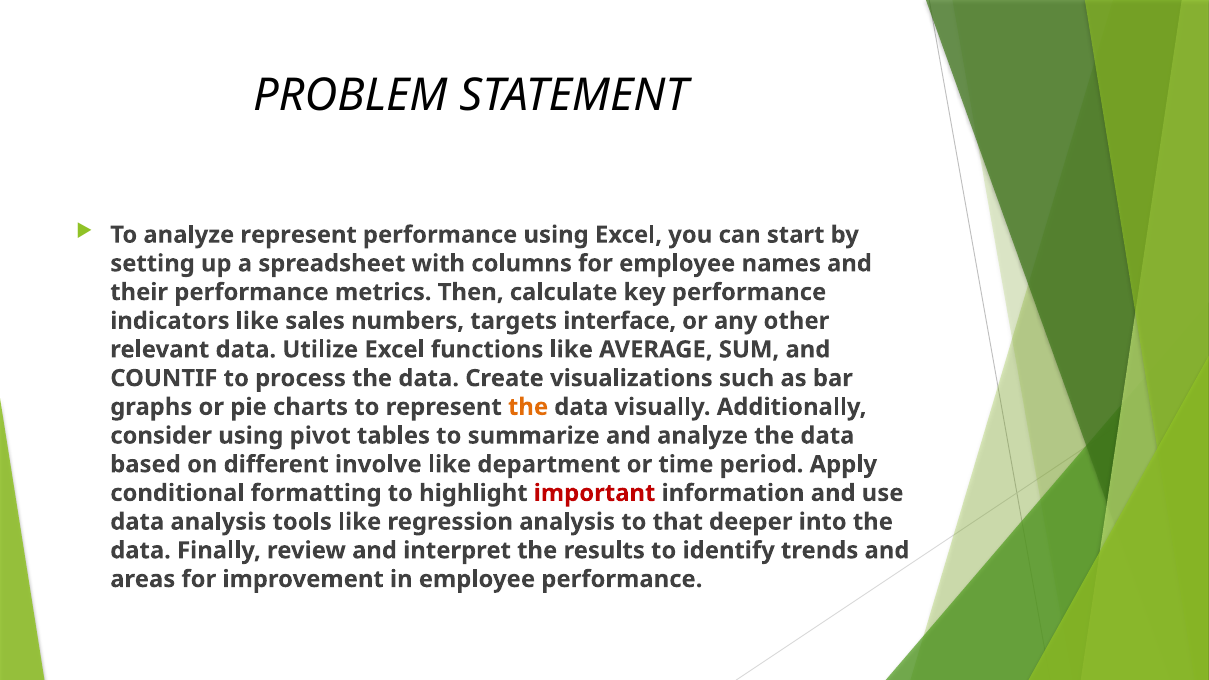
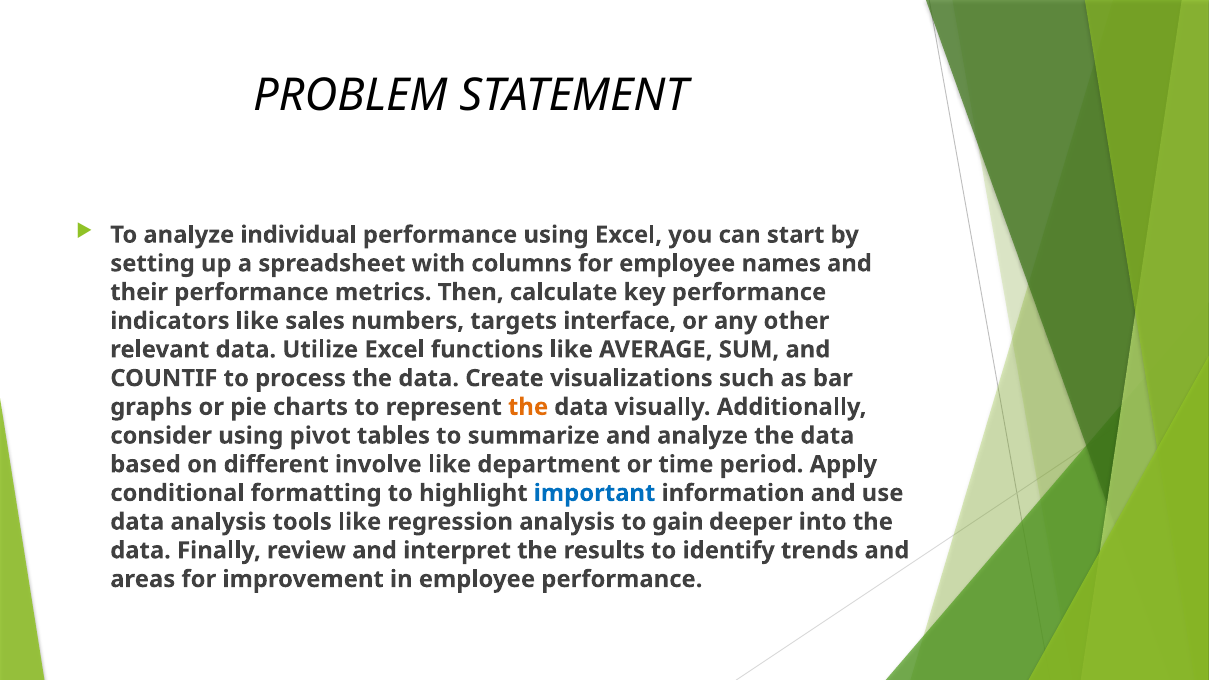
analyze represent: represent -> individual
important colour: red -> blue
that: that -> gain
